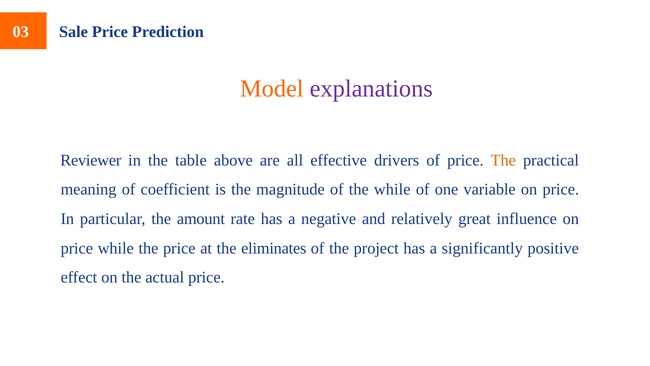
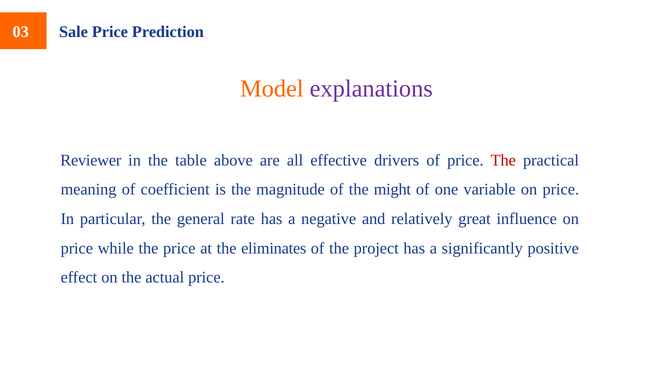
The at (503, 160) colour: orange -> red
the while: while -> might
amount: amount -> general
